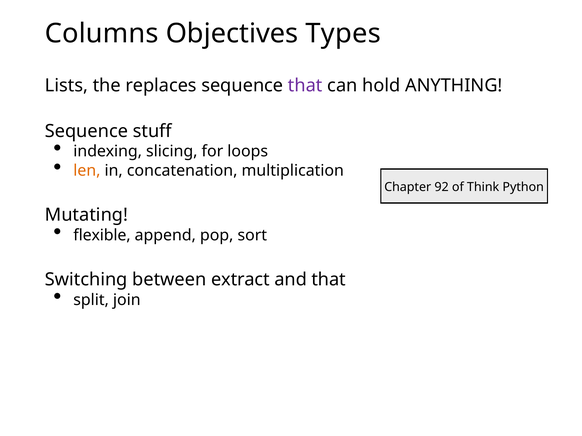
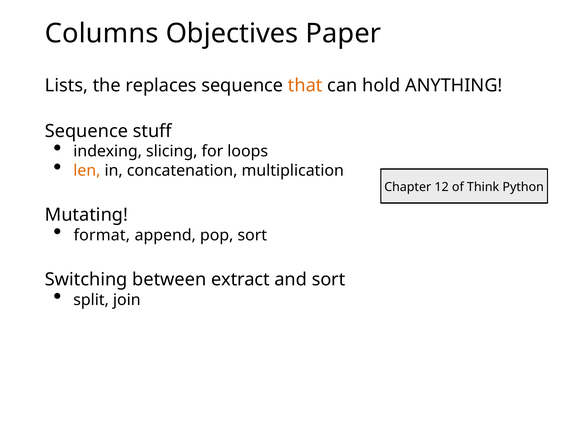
Types: Types -> Paper
that at (305, 86) colour: purple -> orange
92: 92 -> 12
flexible: flexible -> format
and that: that -> sort
